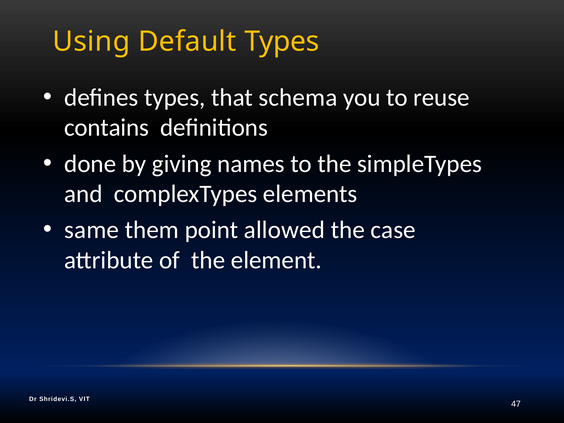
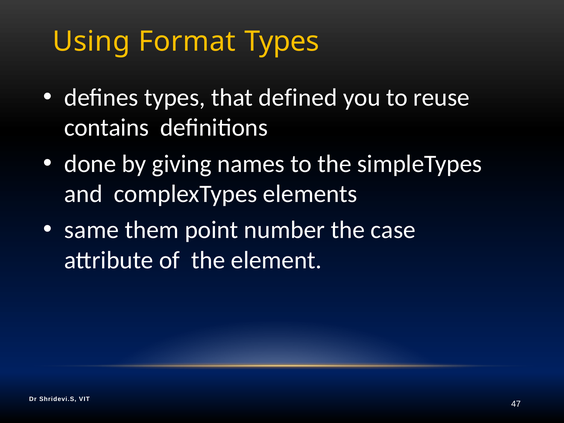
Default: Default -> Format
schema: schema -> defined
allowed: allowed -> number
